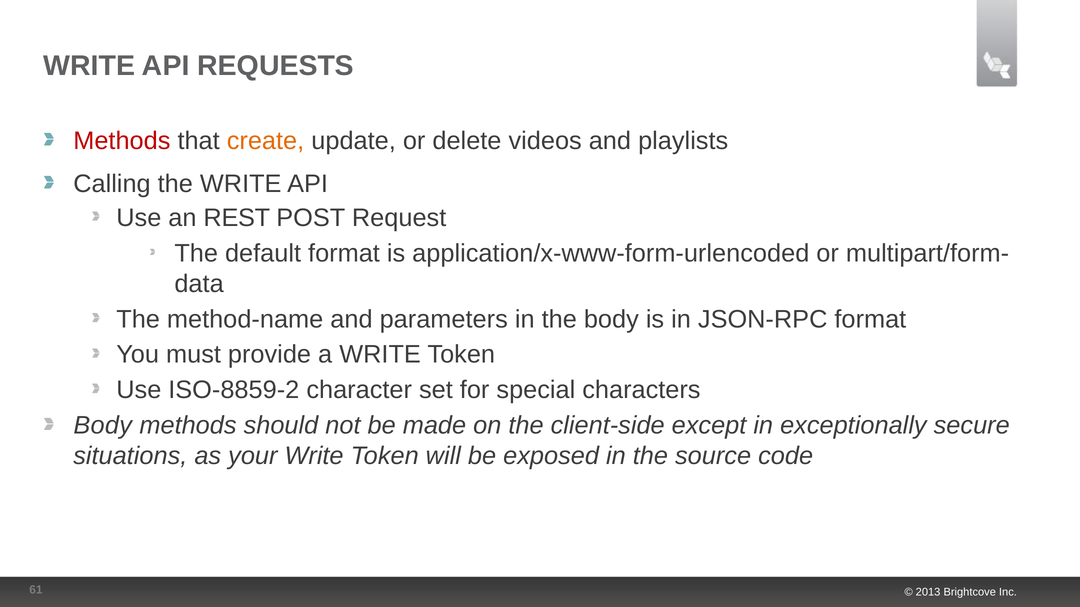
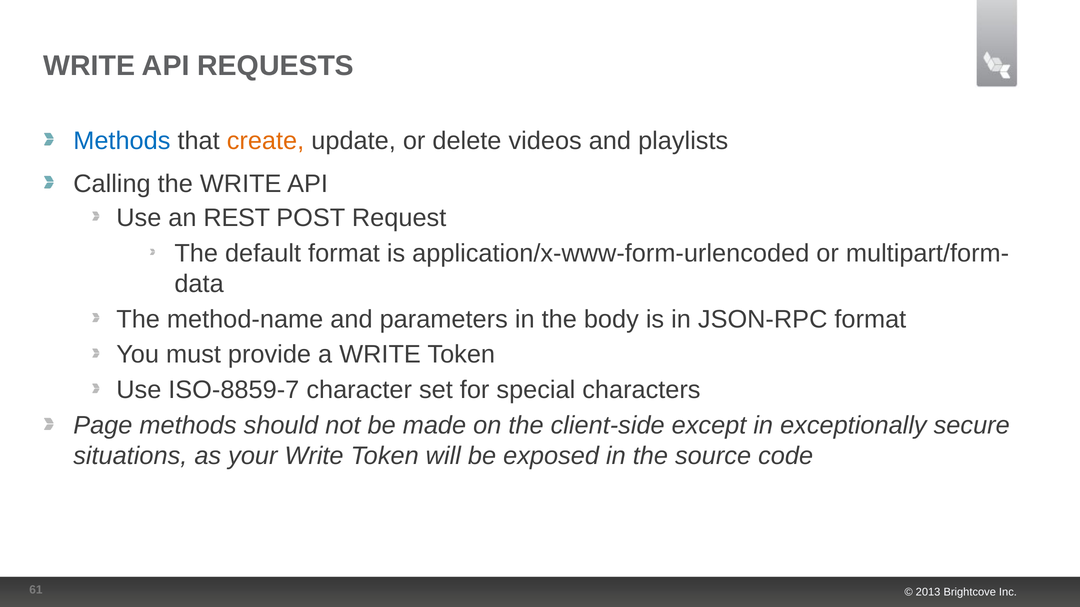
Methods at (122, 141) colour: red -> blue
ISO-8859-2: ISO-8859-2 -> ISO-8859-7
Body at (103, 426): Body -> Page
